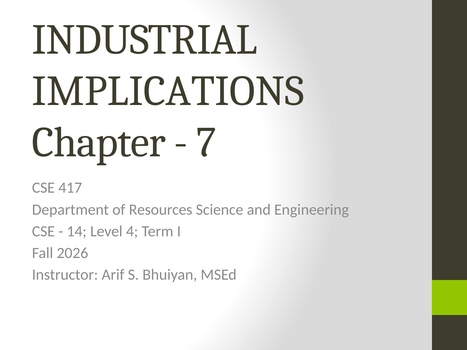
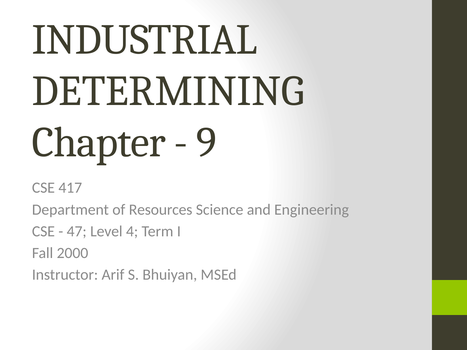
IMPLICATIONS: IMPLICATIONS -> DETERMINING
7: 7 -> 9
14: 14 -> 47
2026: 2026 -> 2000
